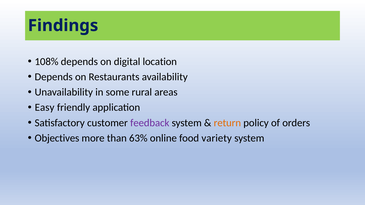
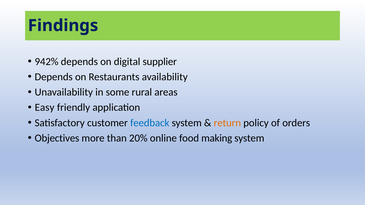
108%: 108% -> 942%
location: location -> supplier
feedback colour: purple -> blue
63%: 63% -> 20%
variety: variety -> making
